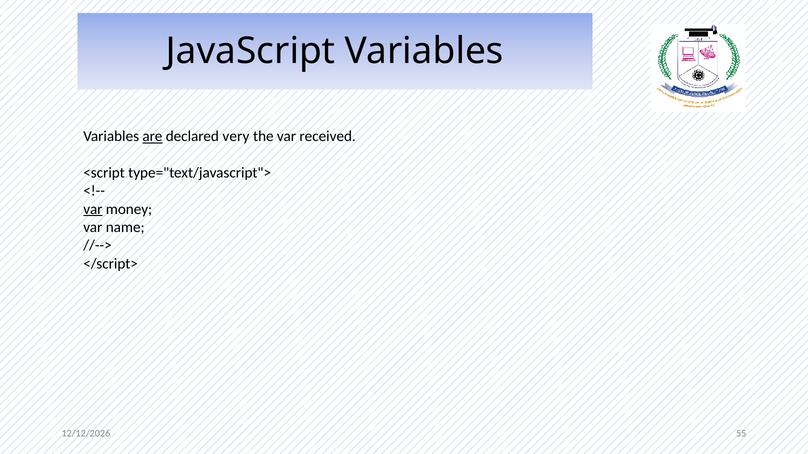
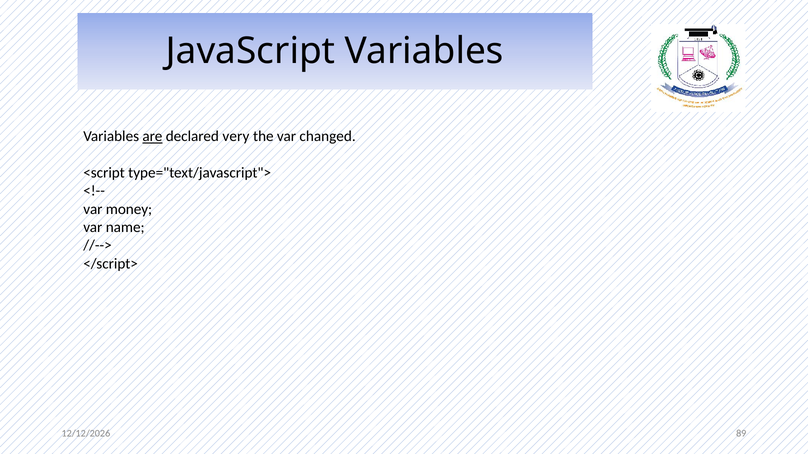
received: received -> changed
var at (93, 209) underline: present -> none
55: 55 -> 89
